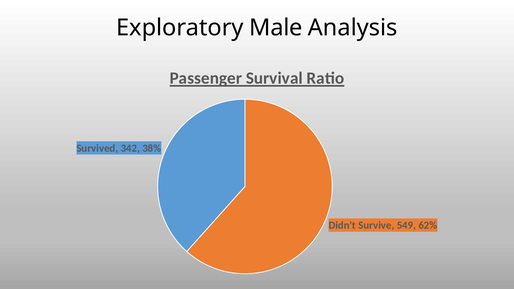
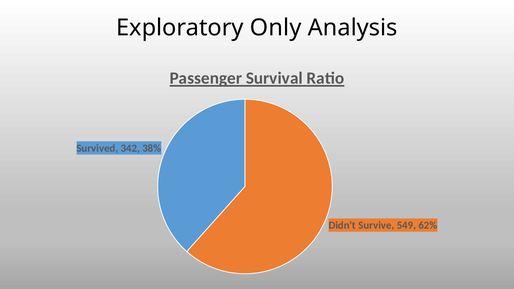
Male: Male -> Only
